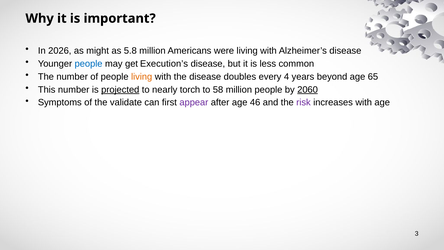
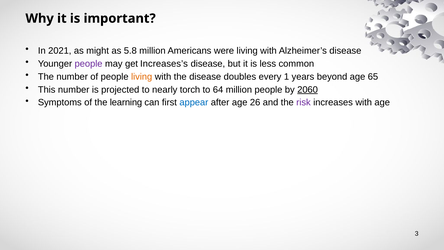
2026: 2026 -> 2021
people at (89, 64) colour: blue -> purple
Execution’s: Execution’s -> Increases’s
4: 4 -> 1
projected underline: present -> none
58: 58 -> 64
validate: validate -> learning
appear colour: purple -> blue
46: 46 -> 26
